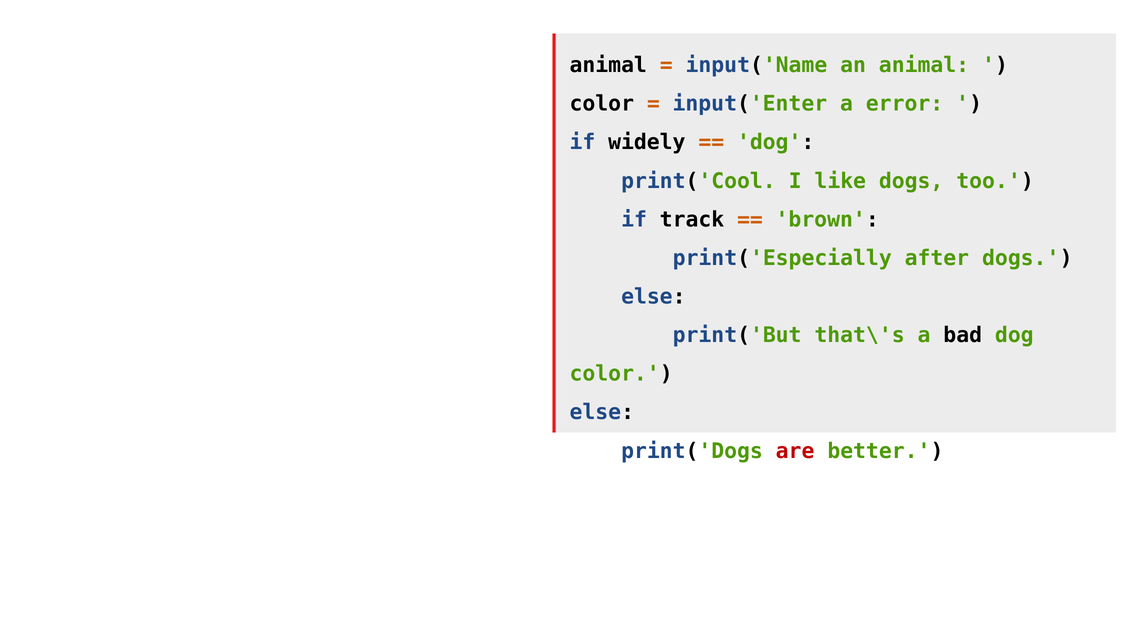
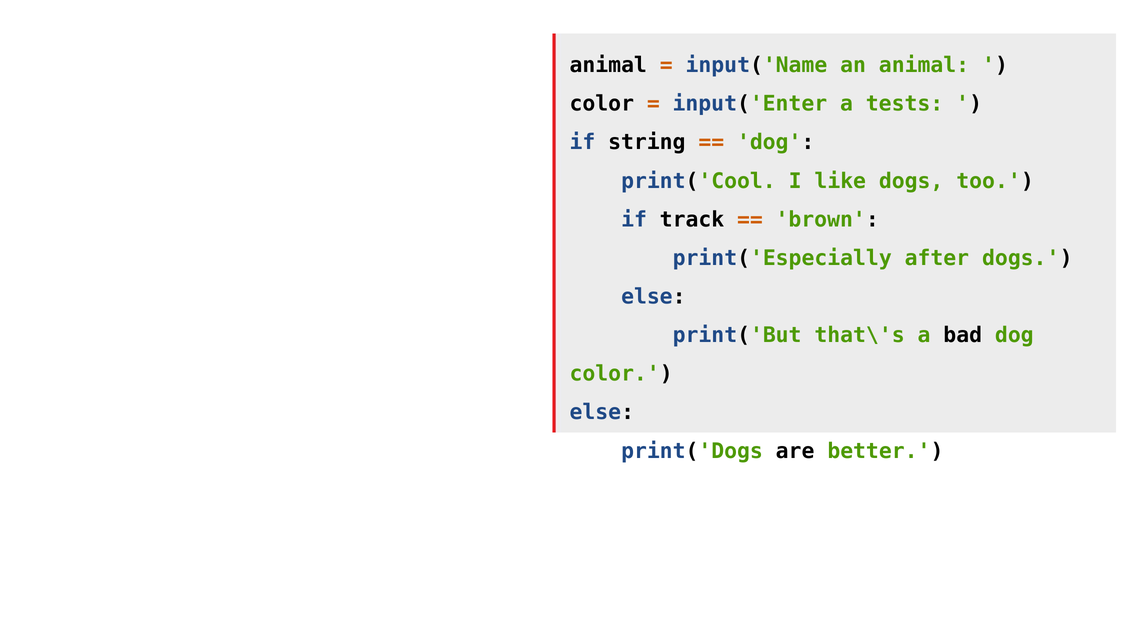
error: error -> tests
widely: widely -> string
are colour: red -> black
